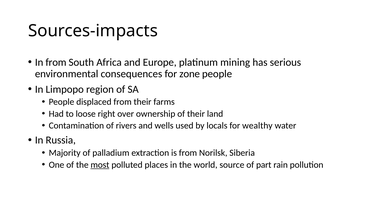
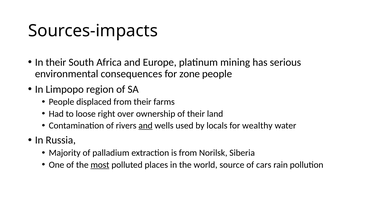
In from: from -> their
and at (146, 126) underline: none -> present
part: part -> cars
